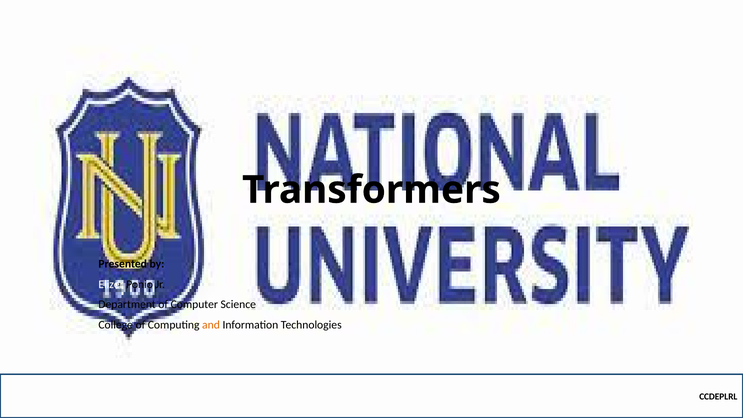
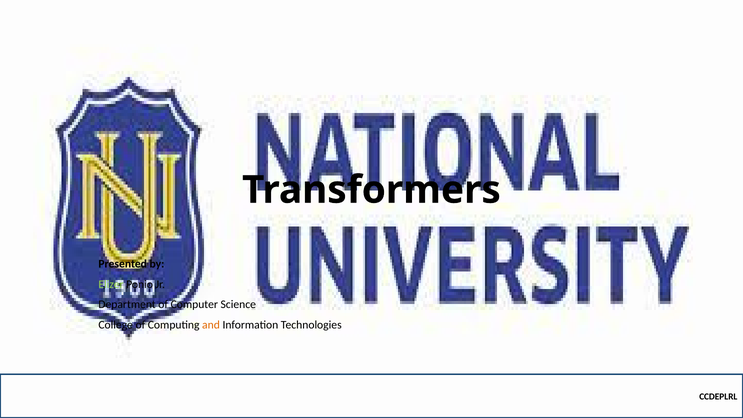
Elizer colour: white -> light green
